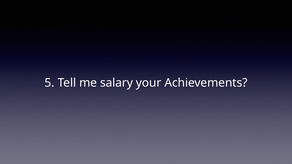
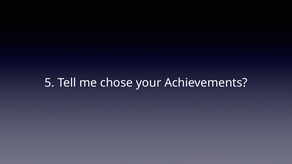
salary: salary -> chose
